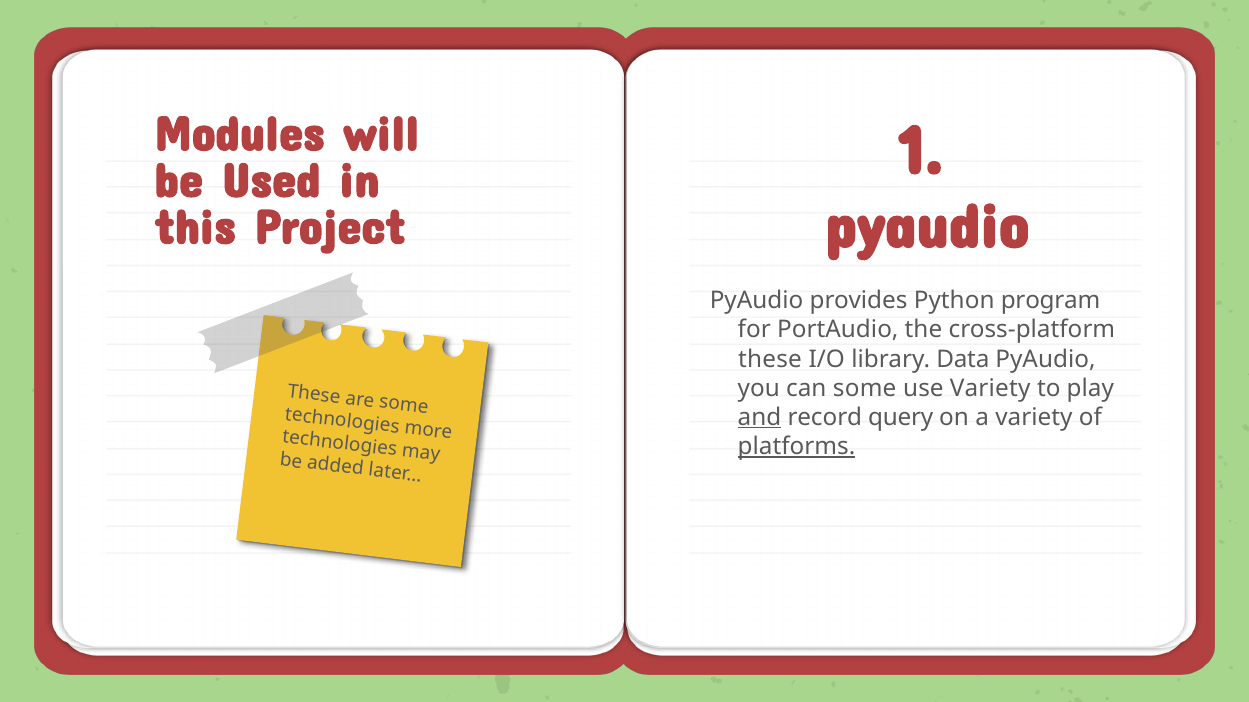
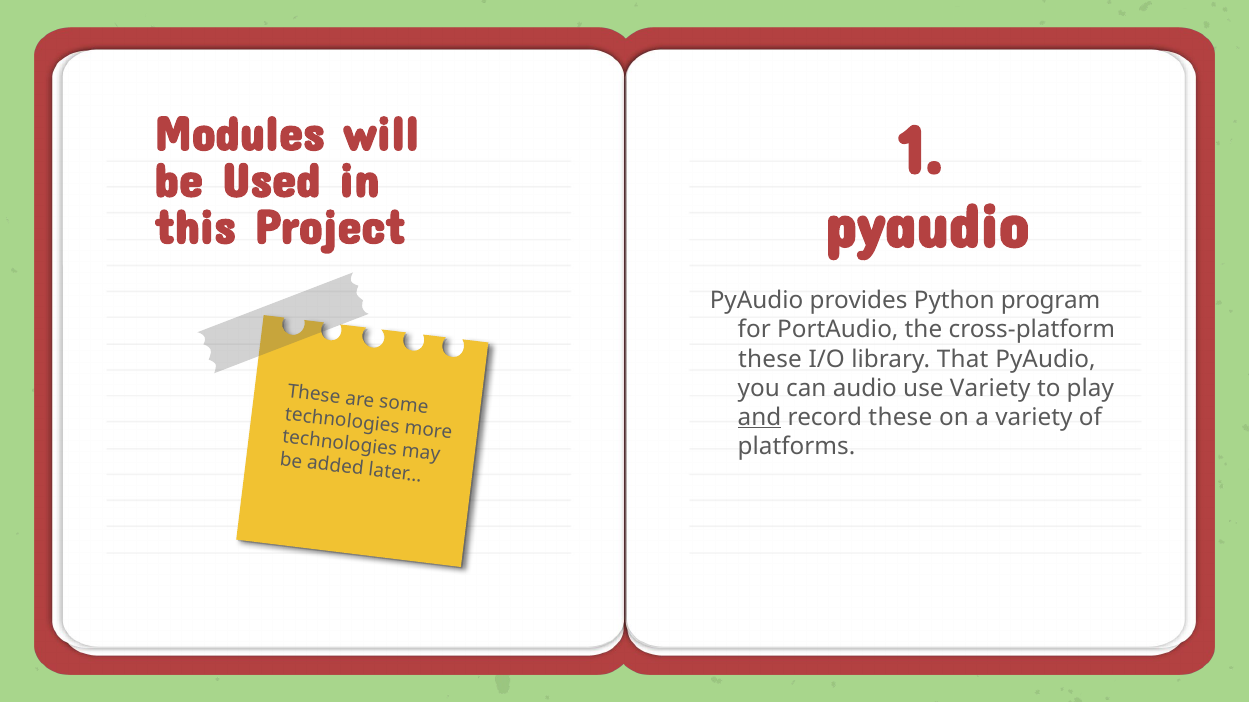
Data: Data -> That
can some: some -> audio
record query: query -> these
platforms underline: present -> none
